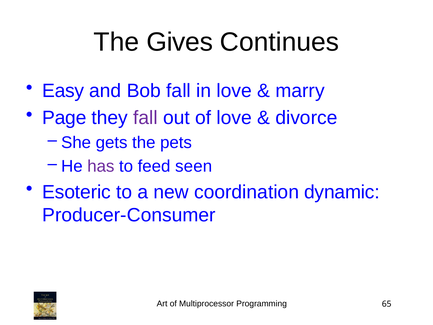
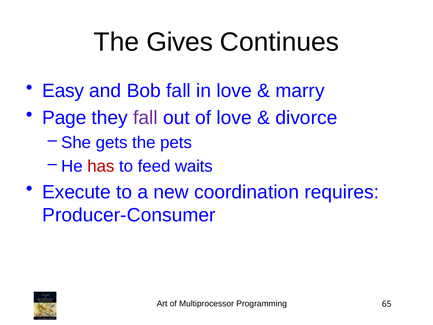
has colour: purple -> red
seen: seen -> waits
Esoteric: Esoteric -> Execute
dynamic: dynamic -> requires
